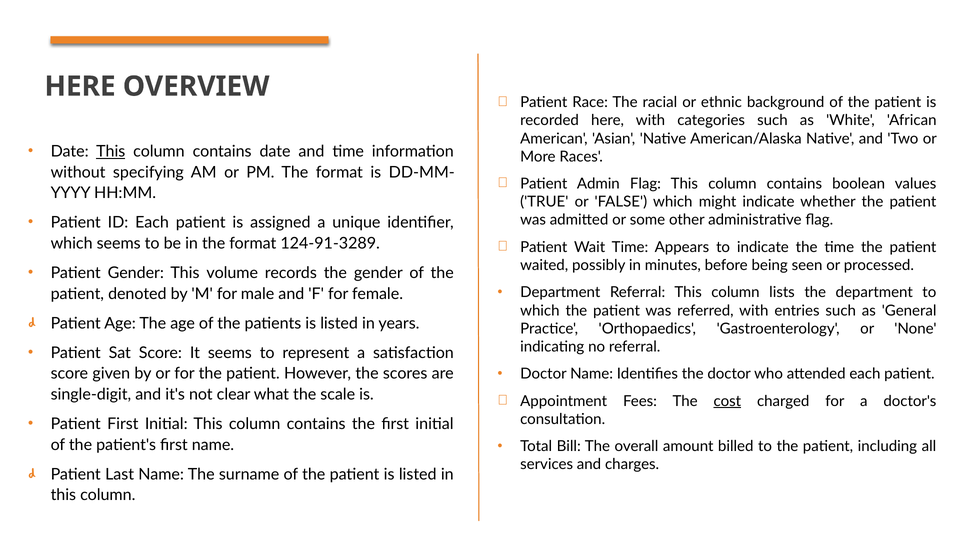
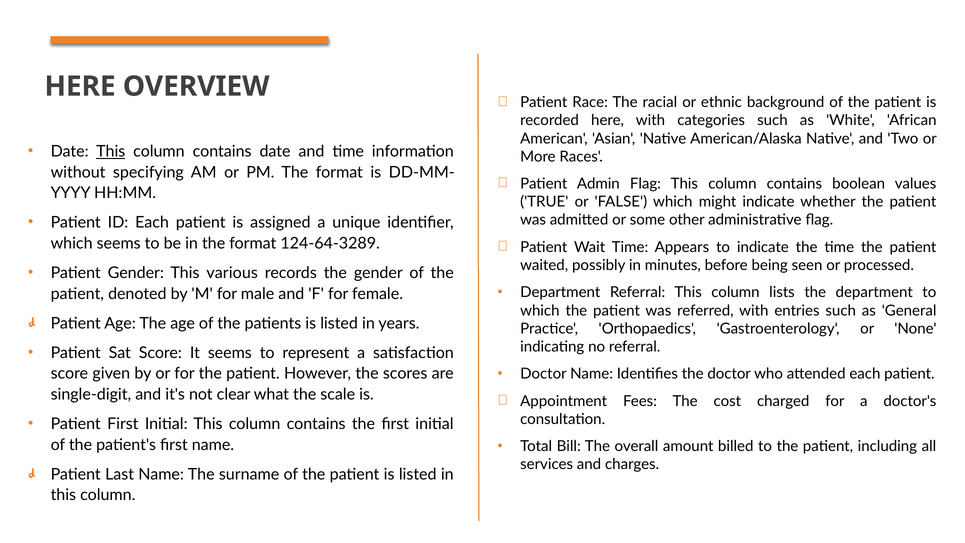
124-91-3289: 124-91-3289 -> 124-64-3289
volume: volume -> various
cost underline: present -> none
